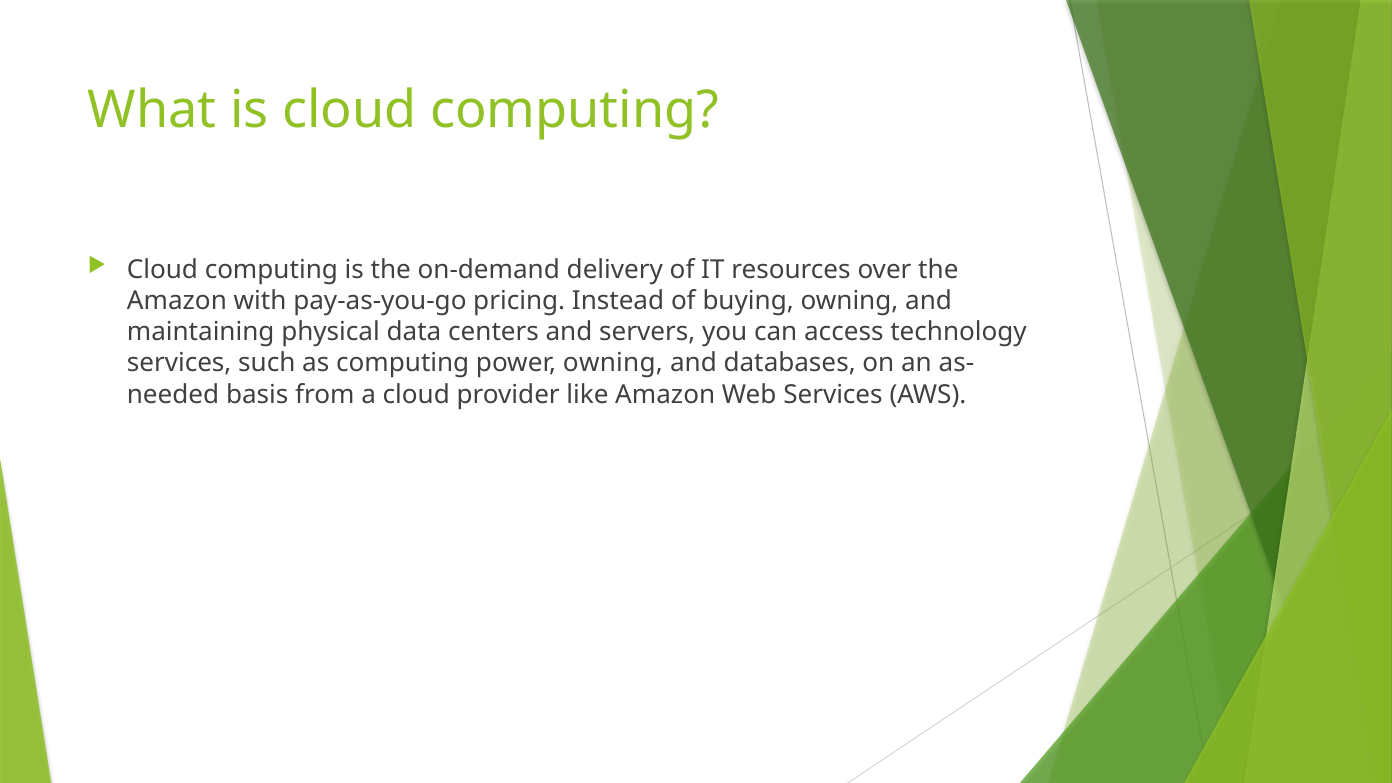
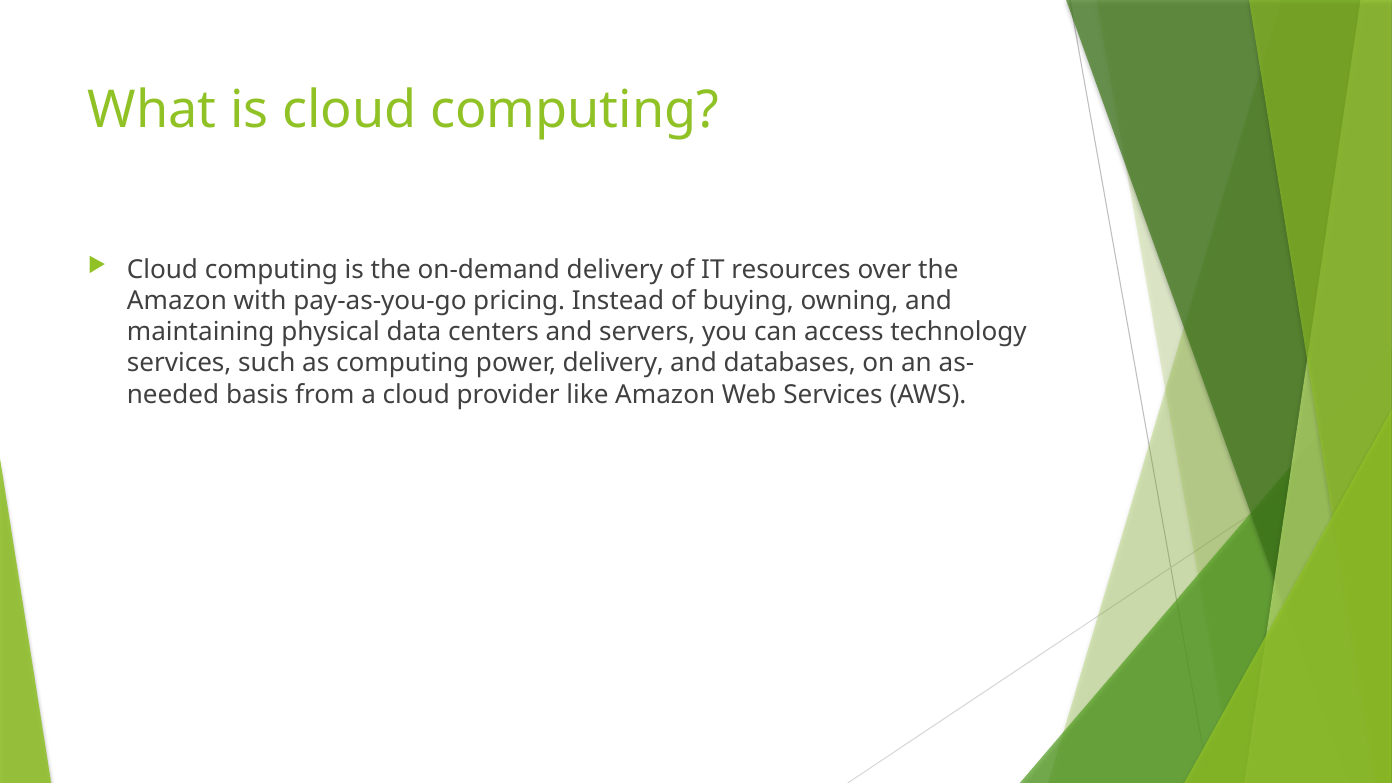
power owning: owning -> delivery
